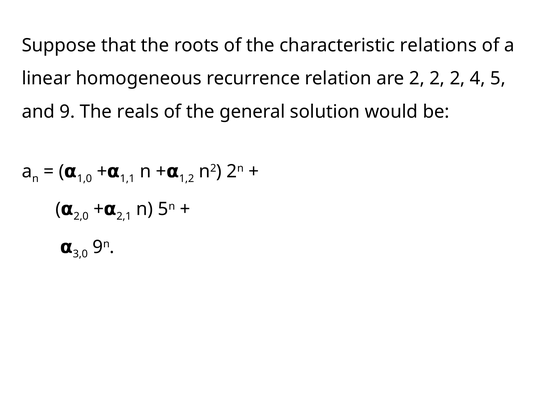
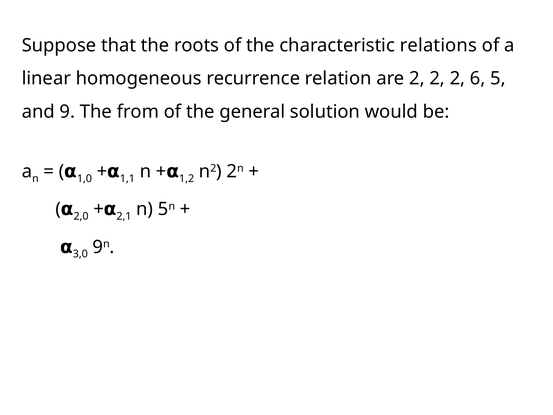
4: 4 -> 6
reals: reals -> from
